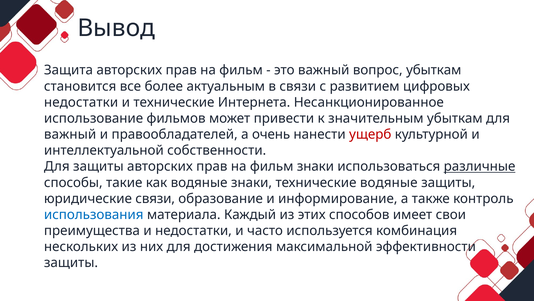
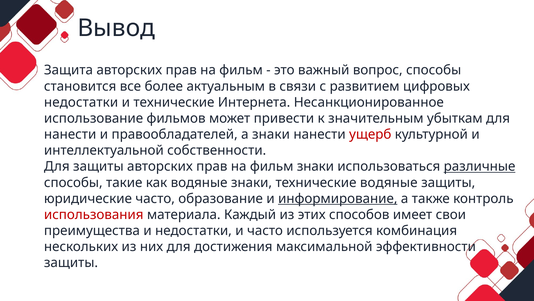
вопрос убыткам: убыткам -> способы
важный at (70, 134): важный -> нанести
а очень: очень -> знаки
юридические связи: связи -> часто
информирование underline: none -> present
использования colour: blue -> red
